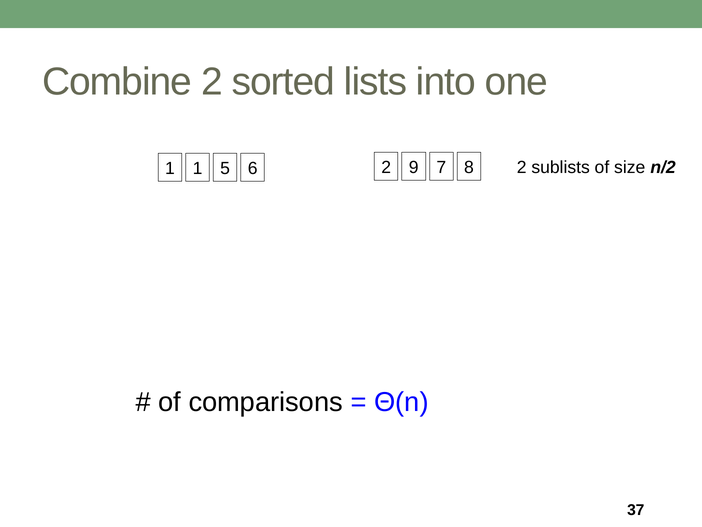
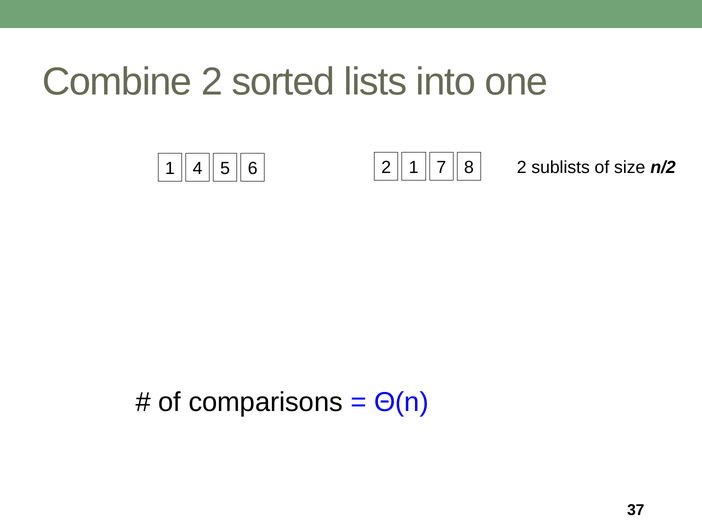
1 1: 1 -> 4
2 9: 9 -> 1
